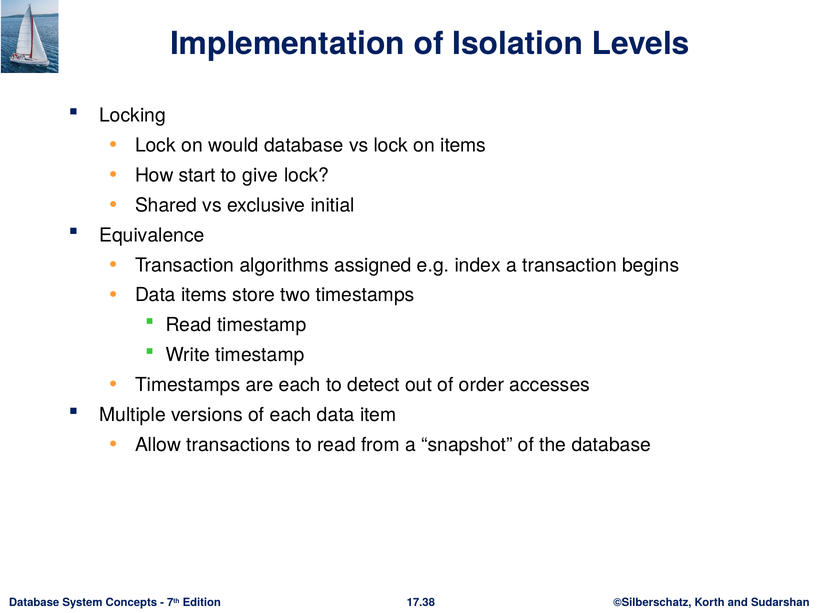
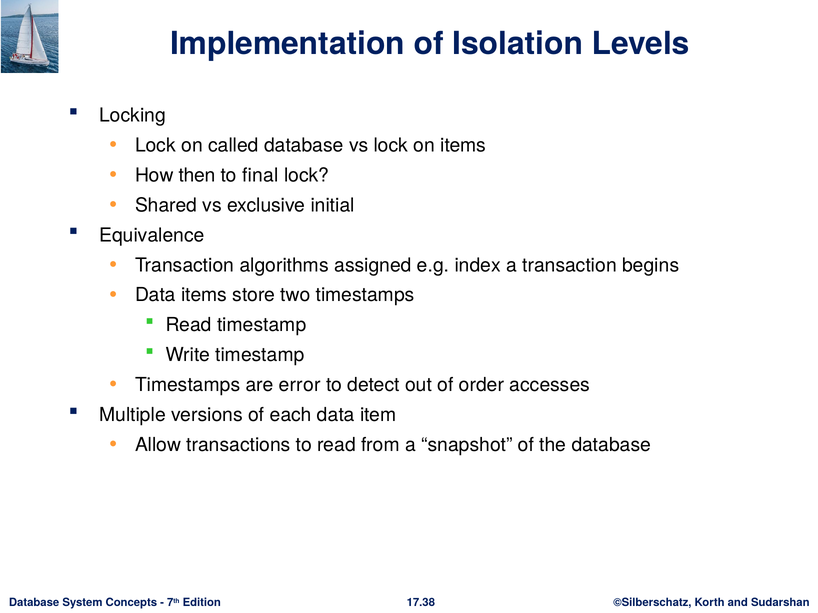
would: would -> called
start: start -> then
give: give -> final
are each: each -> error
